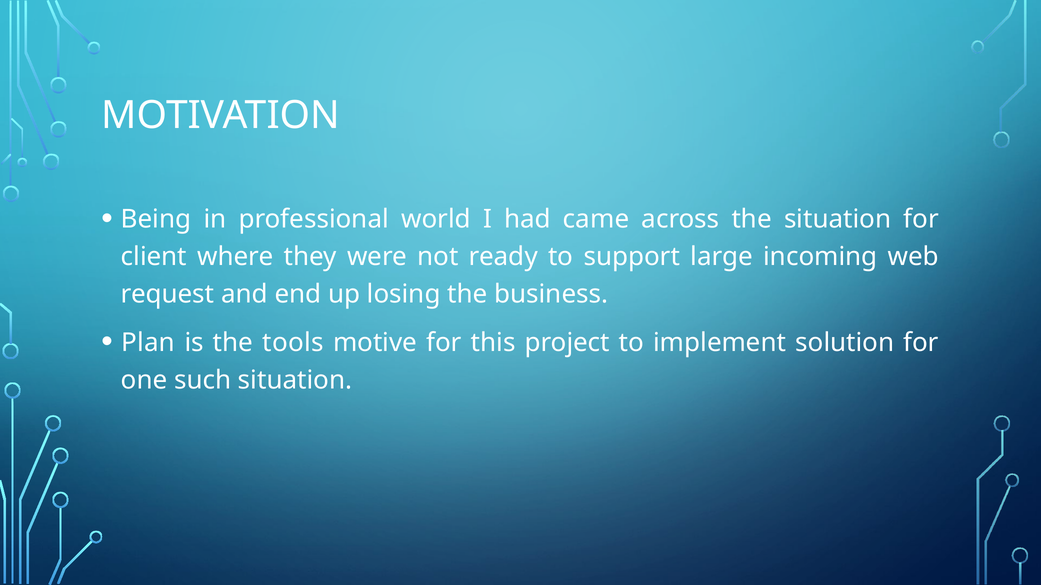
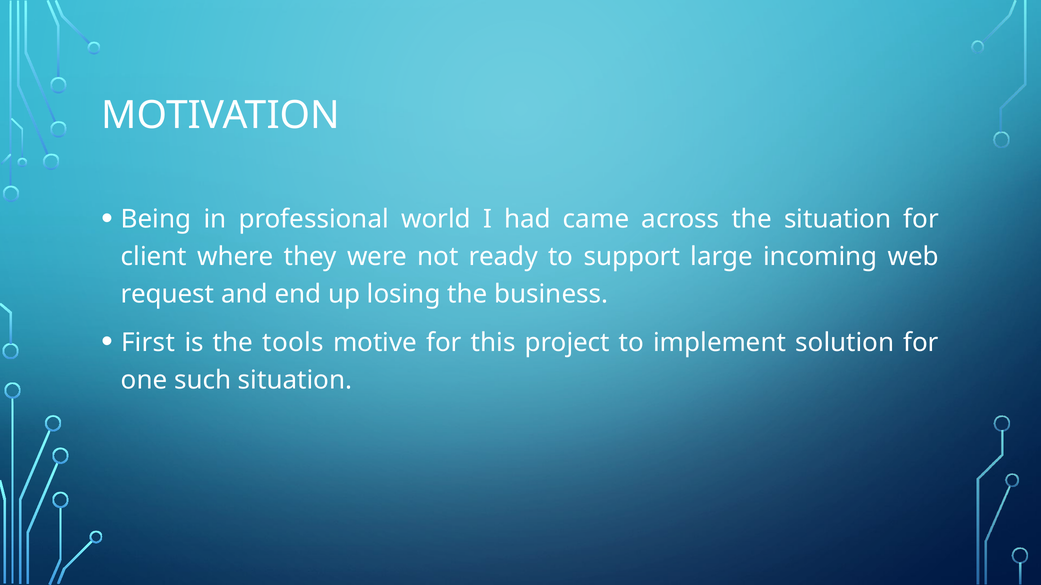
Plan: Plan -> First
